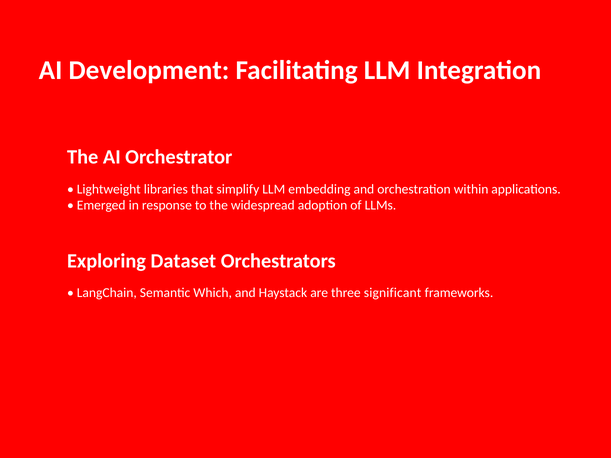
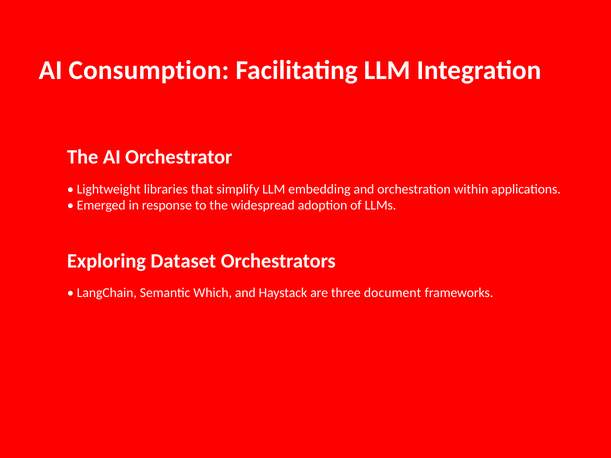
Development: Development -> Consumption
significant: significant -> document
